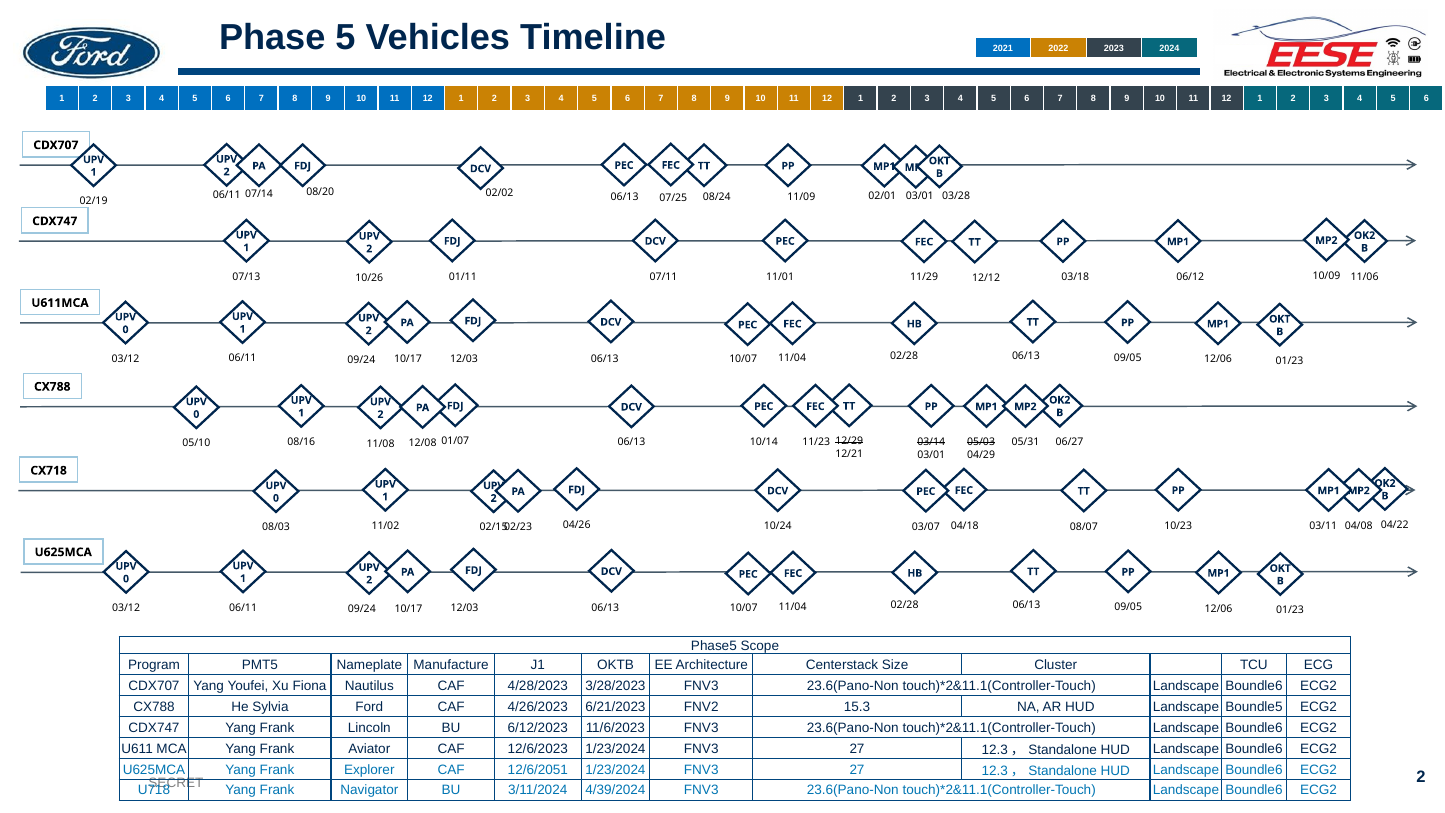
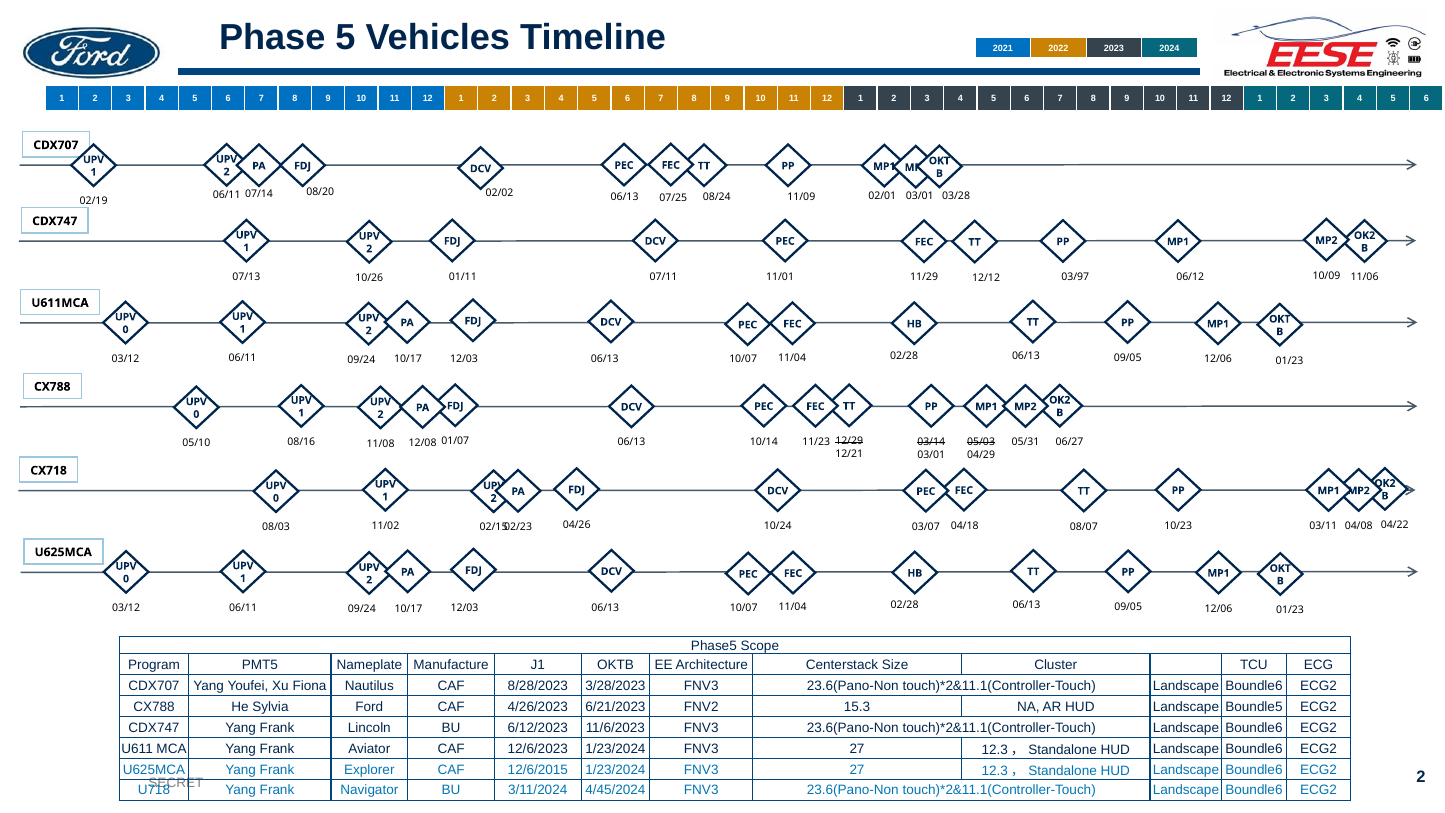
03/18: 03/18 -> 03/97
4/28/2023: 4/28/2023 -> 8/28/2023
12/6/2051: 12/6/2051 -> 12/6/2015
4/39/2024: 4/39/2024 -> 4/45/2024
